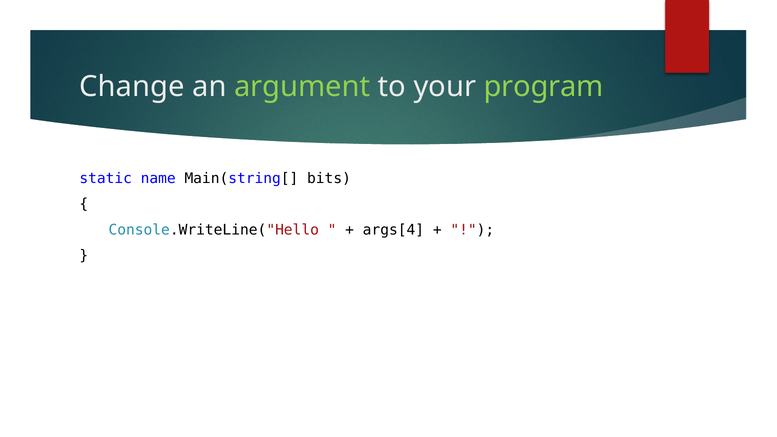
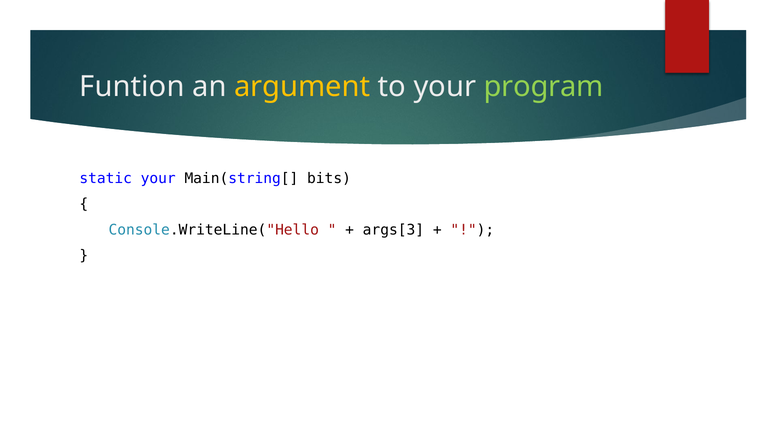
Change: Change -> Funtion
argument colour: light green -> yellow
static name: name -> your
args[4: args[4 -> args[3
